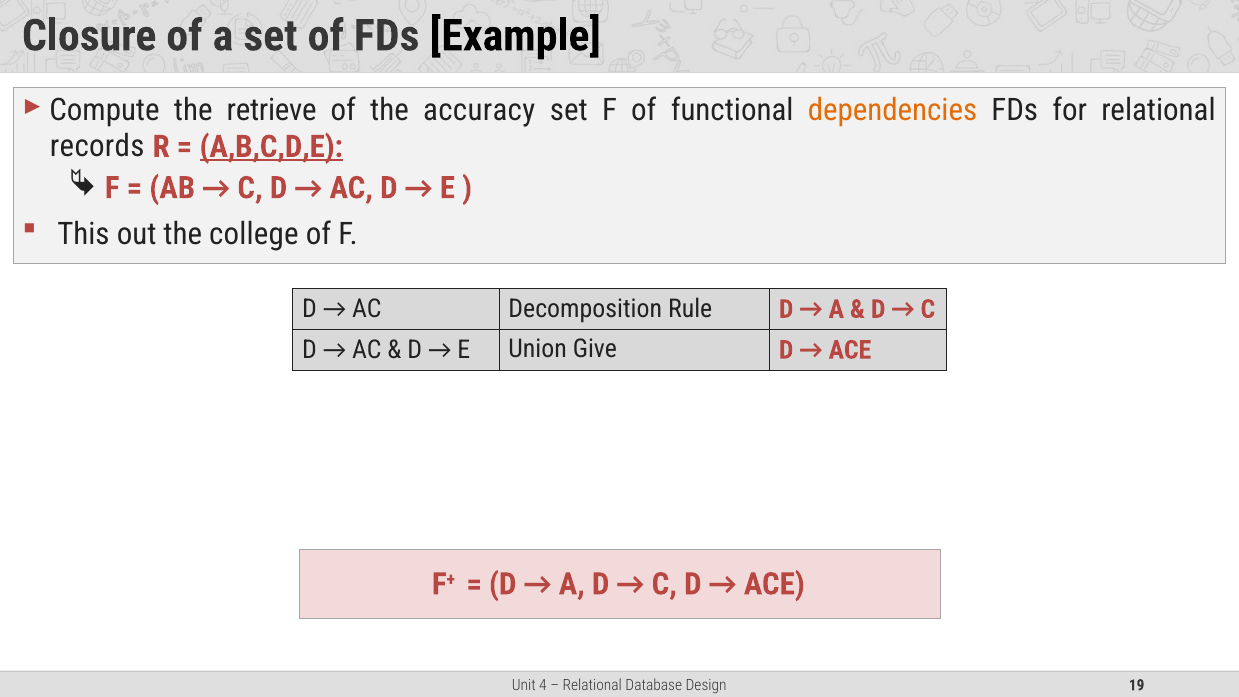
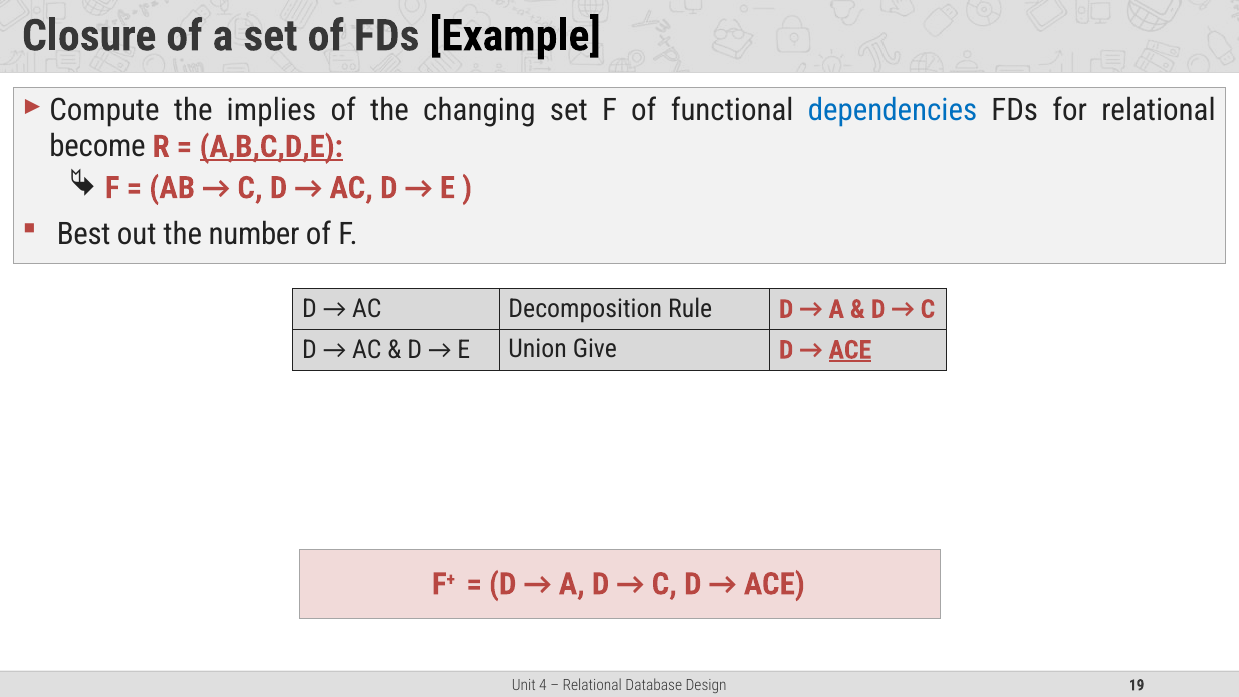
retrieve: retrieve -> implies
accuracy: accuracy -> changing
dependencies colour: orange -> blue
records: records -> become
This: This -> Best
college: college -> number
ACE at (850, 350) underline: none -> present
